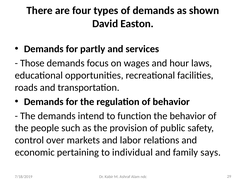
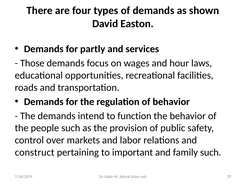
economic: economic -> construct
individual: individual -> important
family says: says -> such
